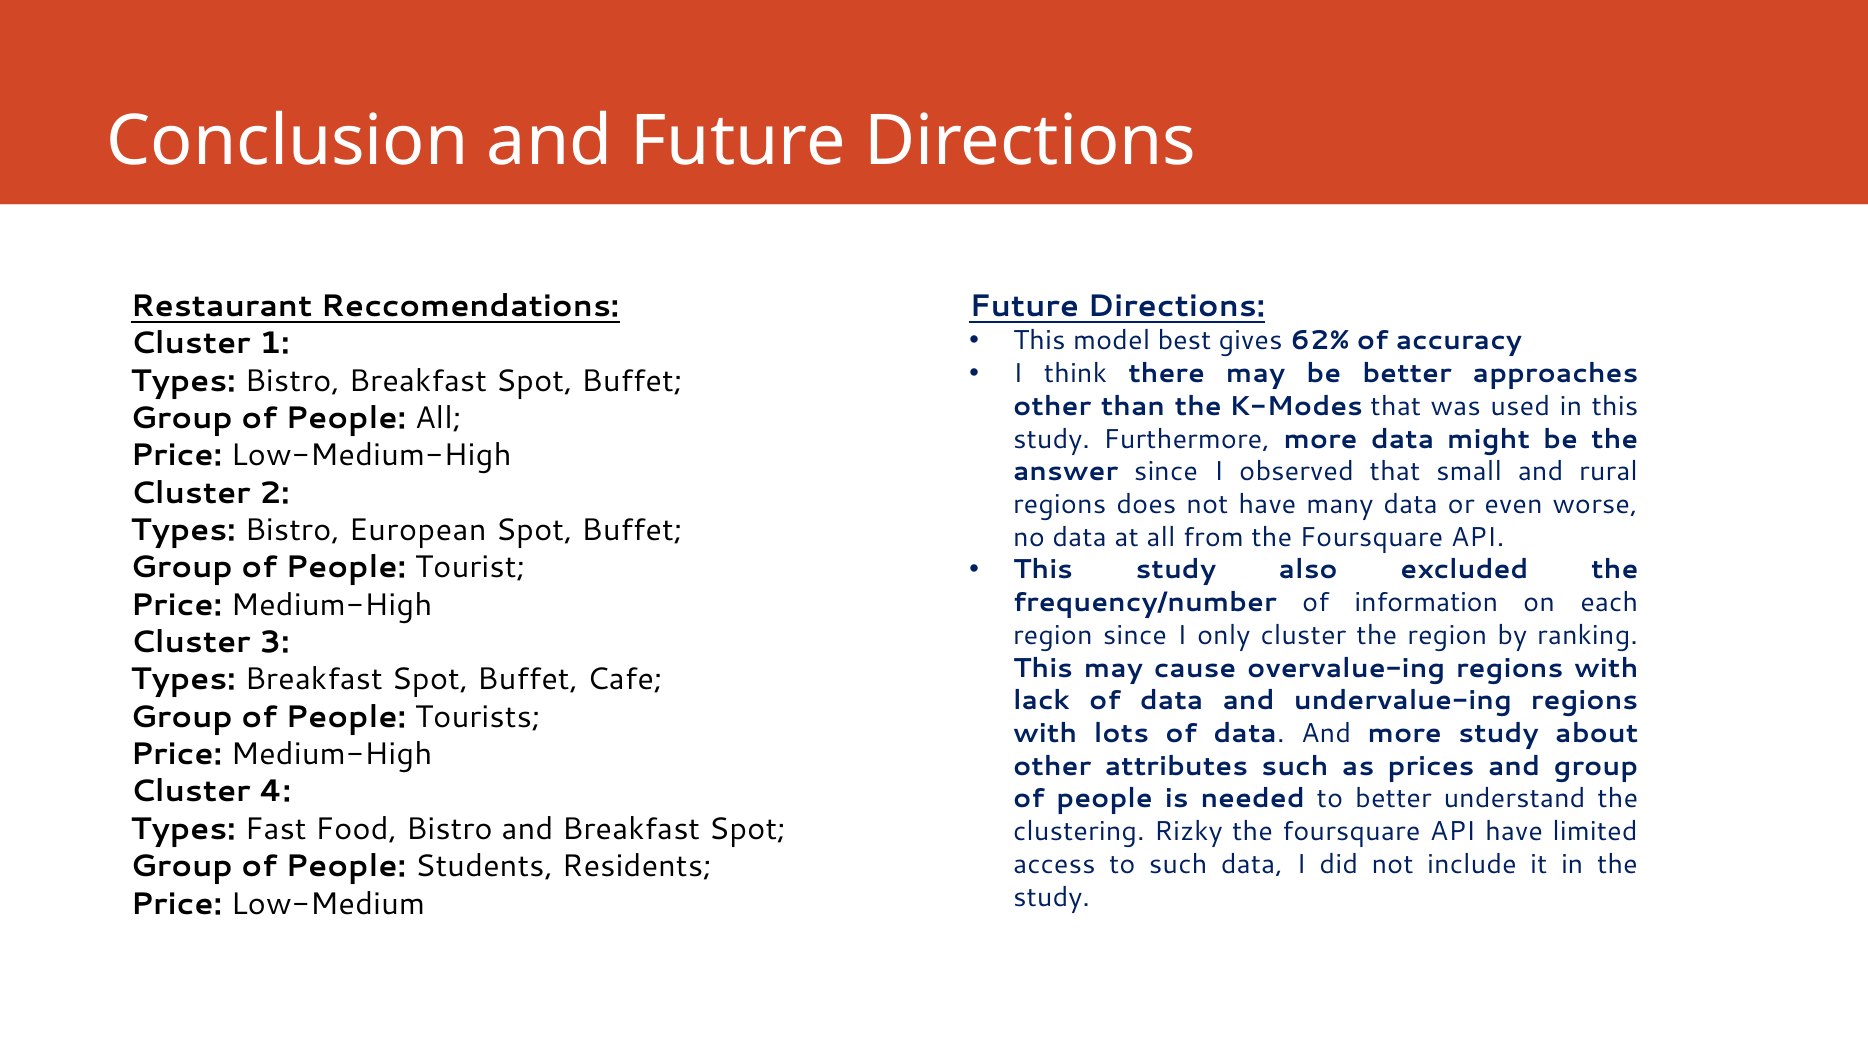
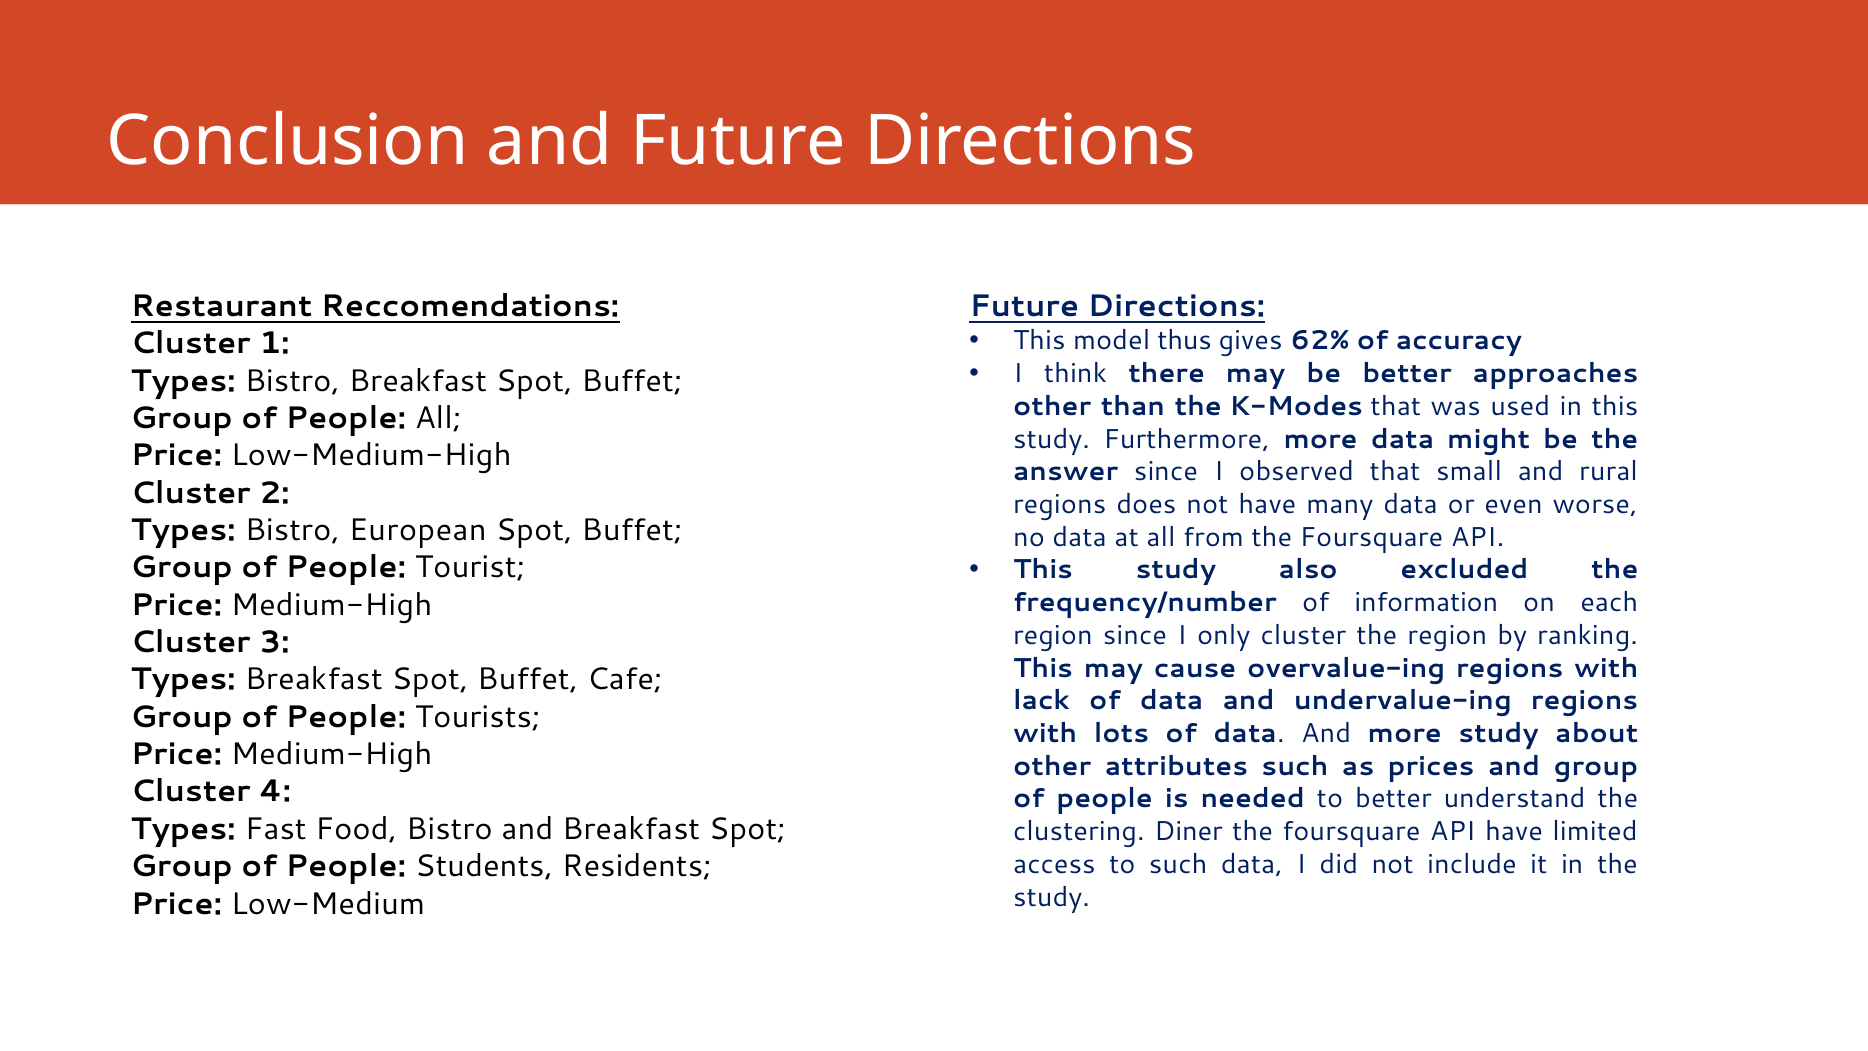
best: best -> thus
Rizky: Rizky -> Diner
